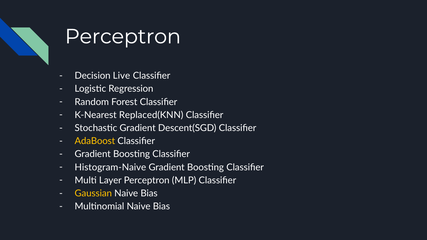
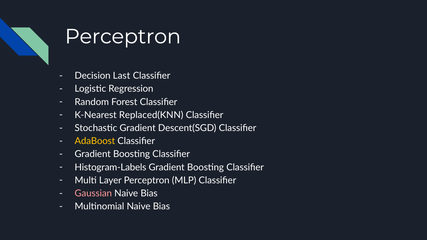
Live: Live -> Last
Histogram-Naive: Histogram-Naive -> Histogram-Labels
Gaussian colour: yellow -> pink
